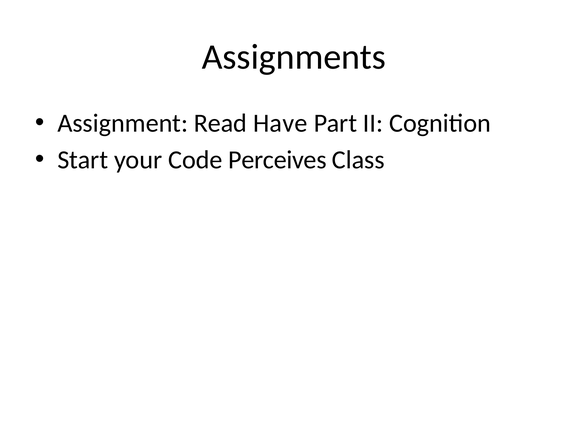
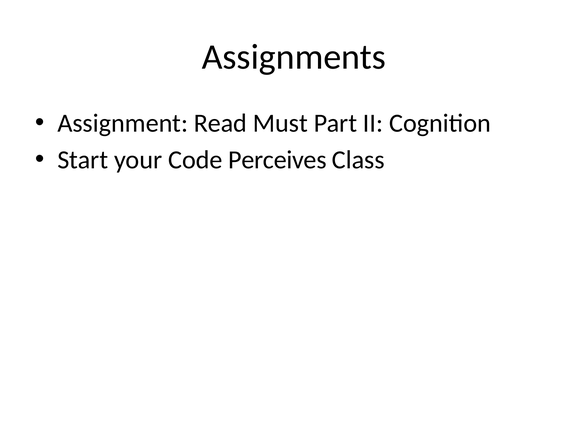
Have: Have -> Must
